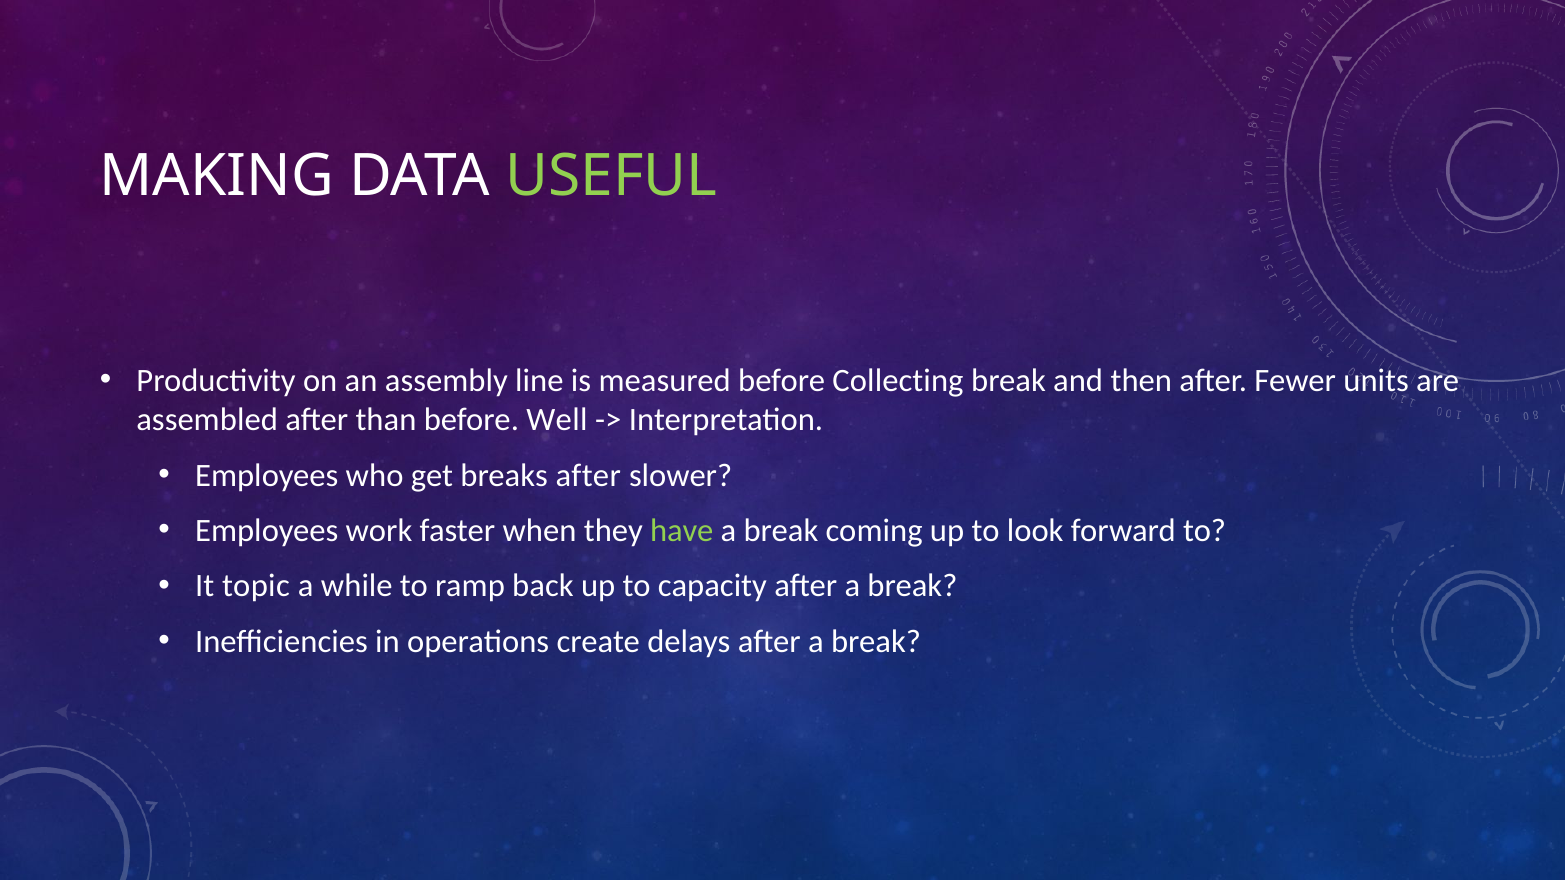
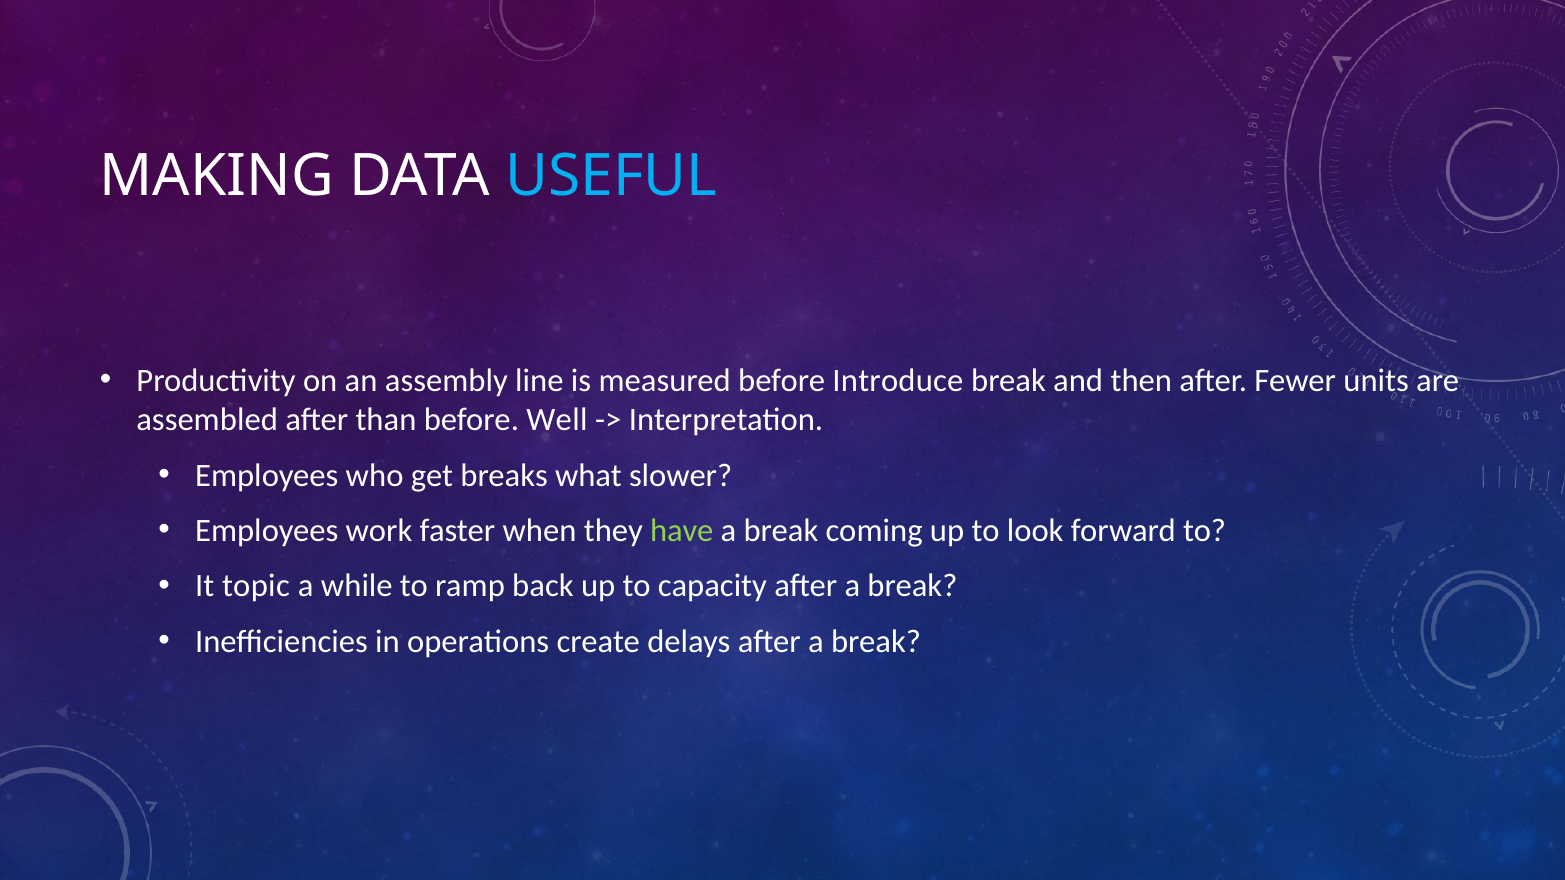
USEFUL colour: light green -> light blue
Collecting: Collecting -> Introduce
breaks after: after -> what
